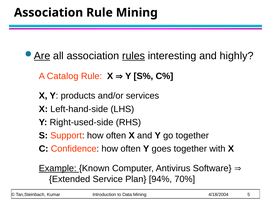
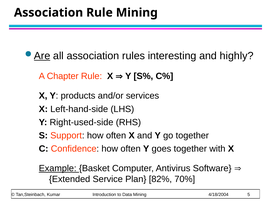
rules underline: present -> none
Catalog: Catalog -> Chapter
Known: Known -> Basket
94%: 94% -> 82%
